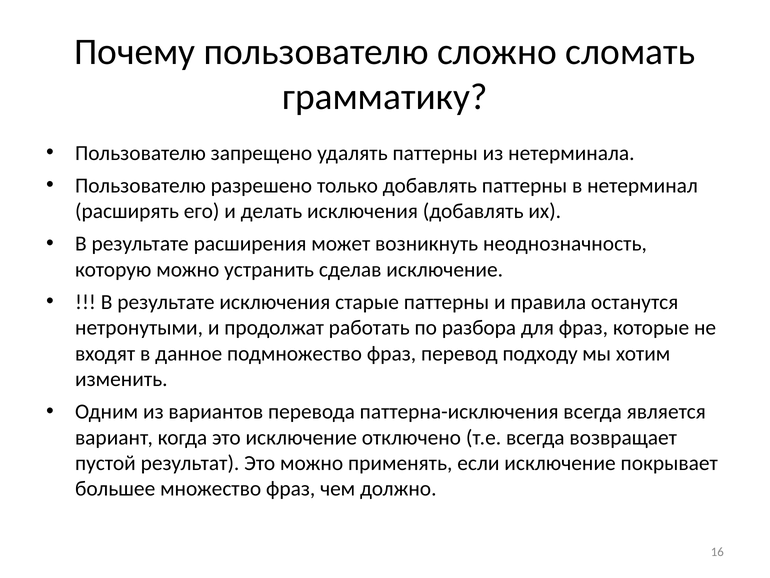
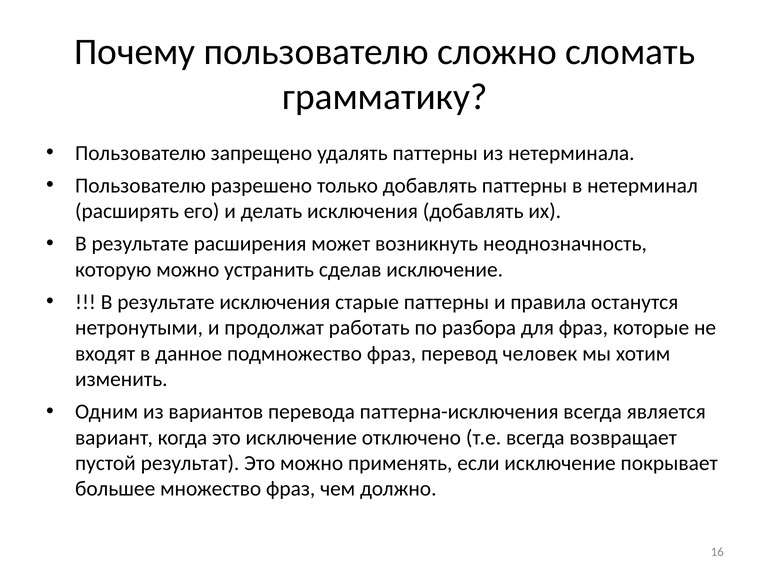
подходу: подходу -> человек
